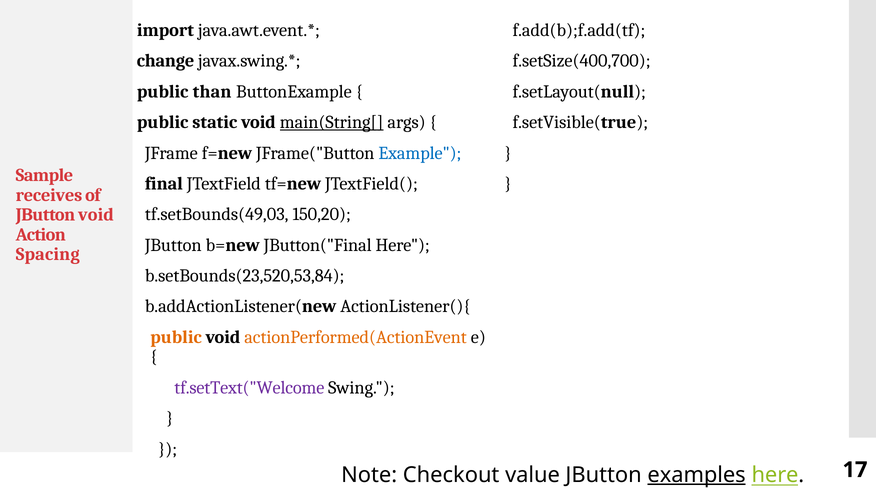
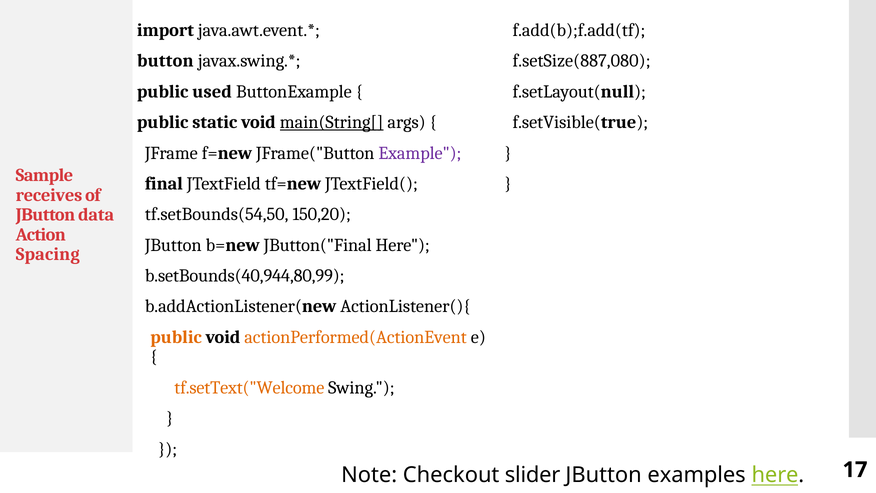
change: change -> button
f.setSize(400,700: f.setSize(400,700 -> f.setSize(887,080
than: than -> used
Example colour: blue -> purple
tf.setBounds(49,03: tf.setBounds(49,03 -> tf.setBounds(54,50
JButton void: void -> data
b.setBounds(23,520,53,84: b.setBounds(23,520,53,84 -> b.setBounds(40,944,80,99
tf.setText("Welcome colour: purple -> orange
value: value -> slider
examples underline: present -> none
